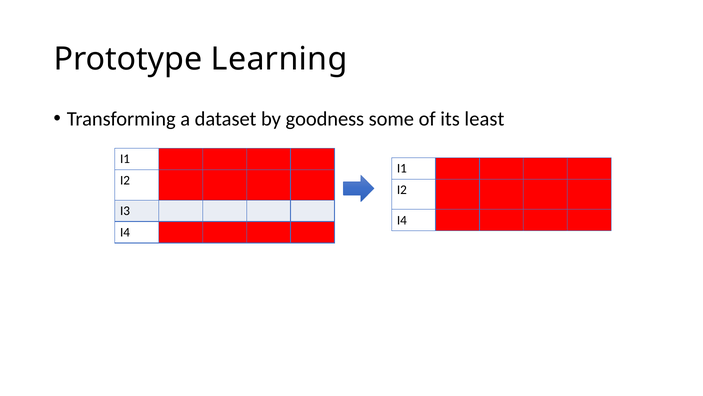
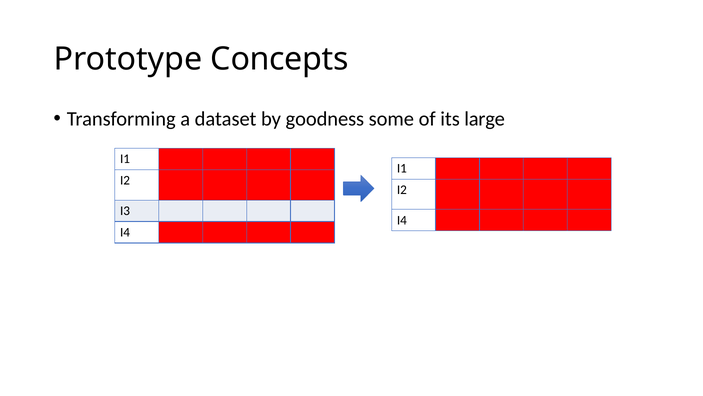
Learning: Learning -> Concepts
least: least -> large
